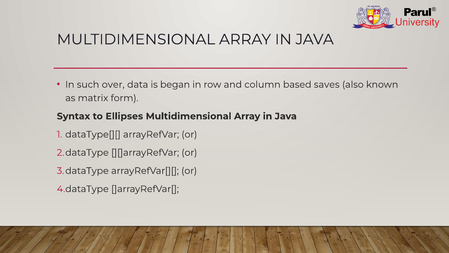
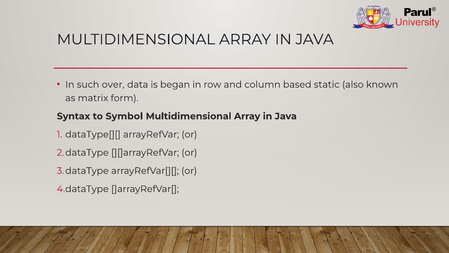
saves: saves -> static
Ellipses: Ellipses -> Symbol
